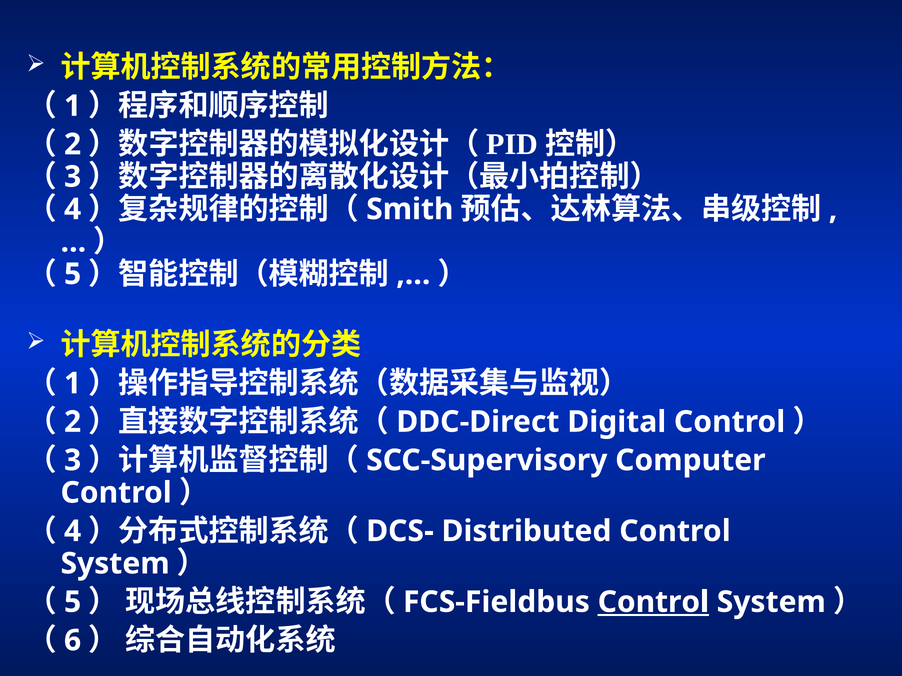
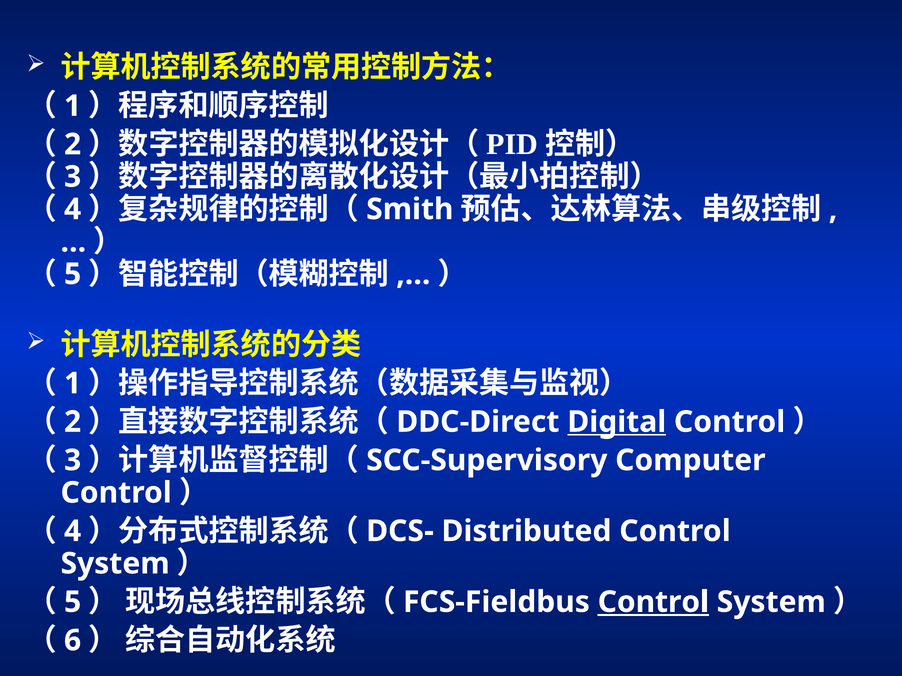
Digital underline: none -> present
